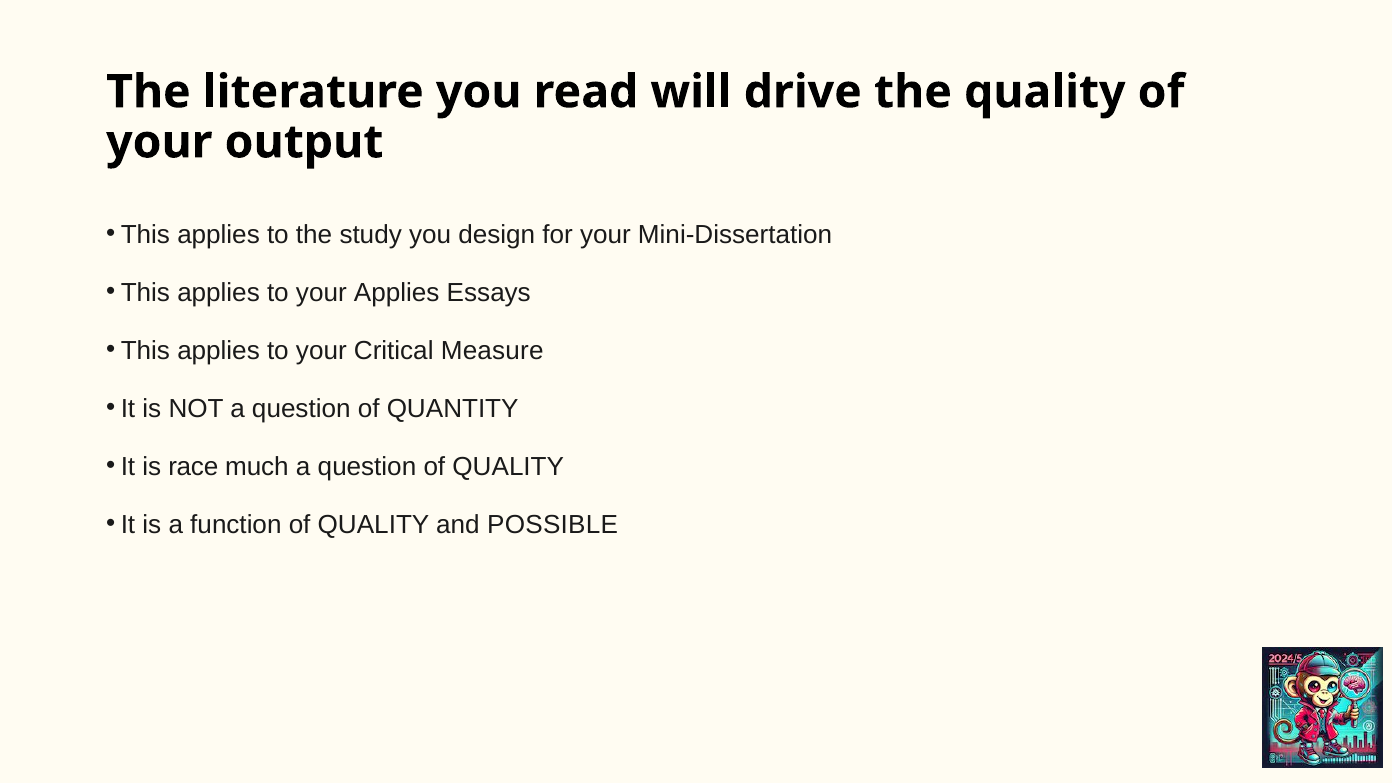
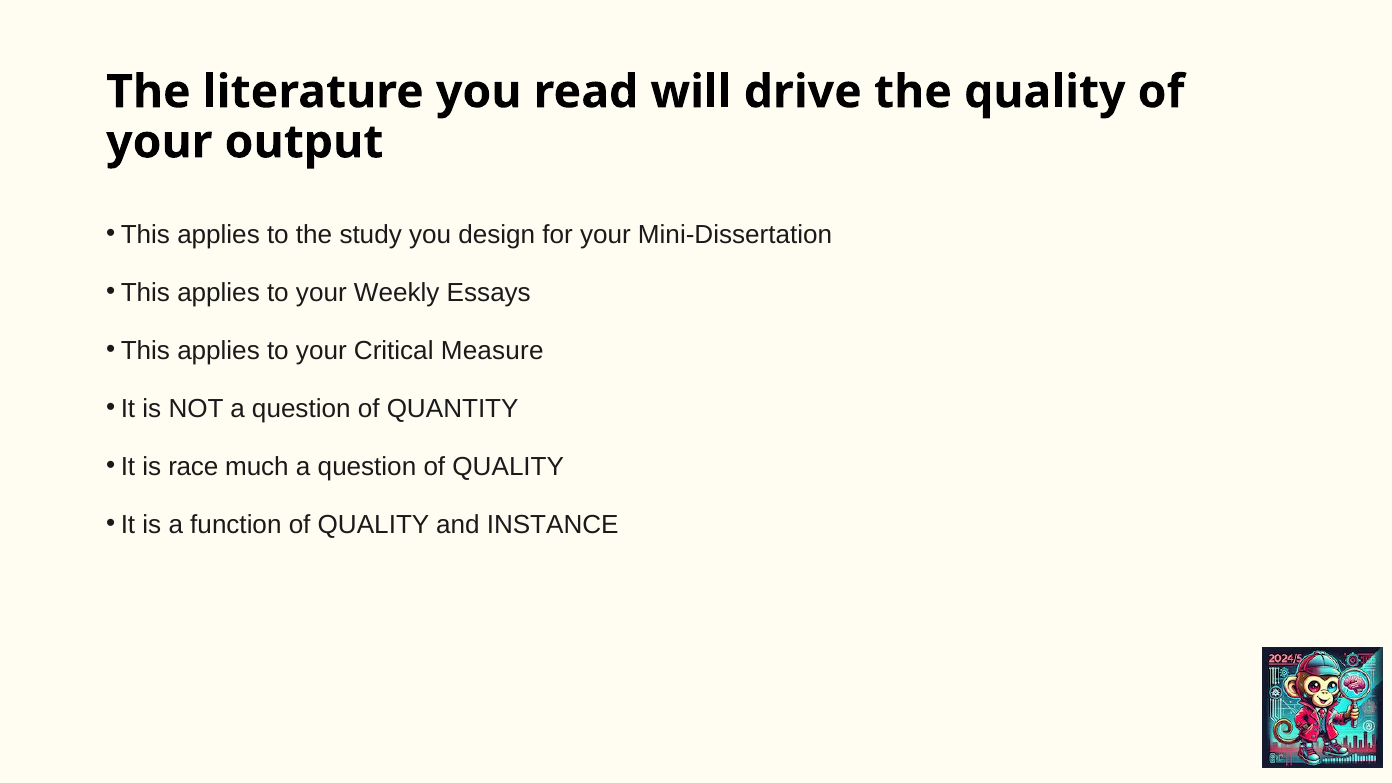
your Applies: Applies -> Weekly
POSSIBLE: POSSIBLE -> INSTANCE
